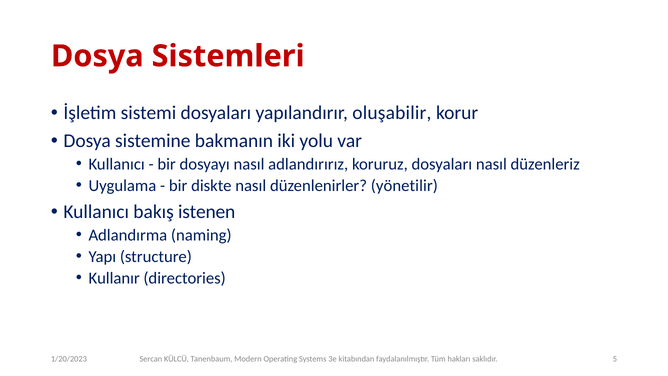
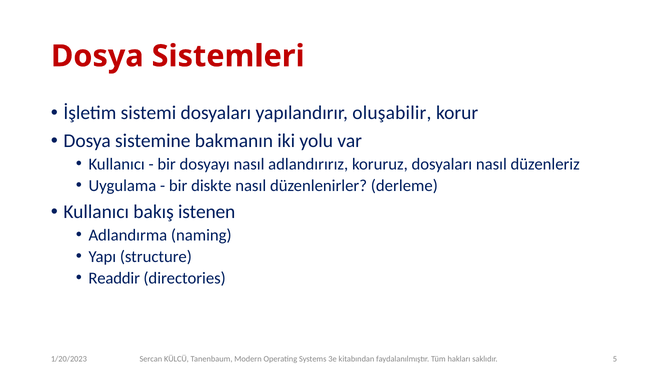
yönetilir: yönetilir -> derleme
Kullanır: Kullanır -> Readdir
